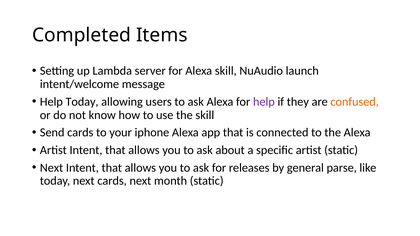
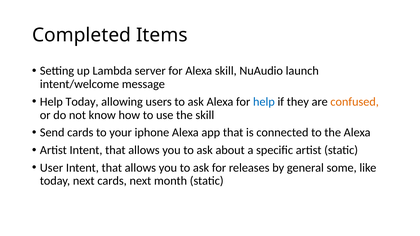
help at (264, 102) colour: purple -> blue
Next at (52, 168): Next -> User
parse: parse -> some
